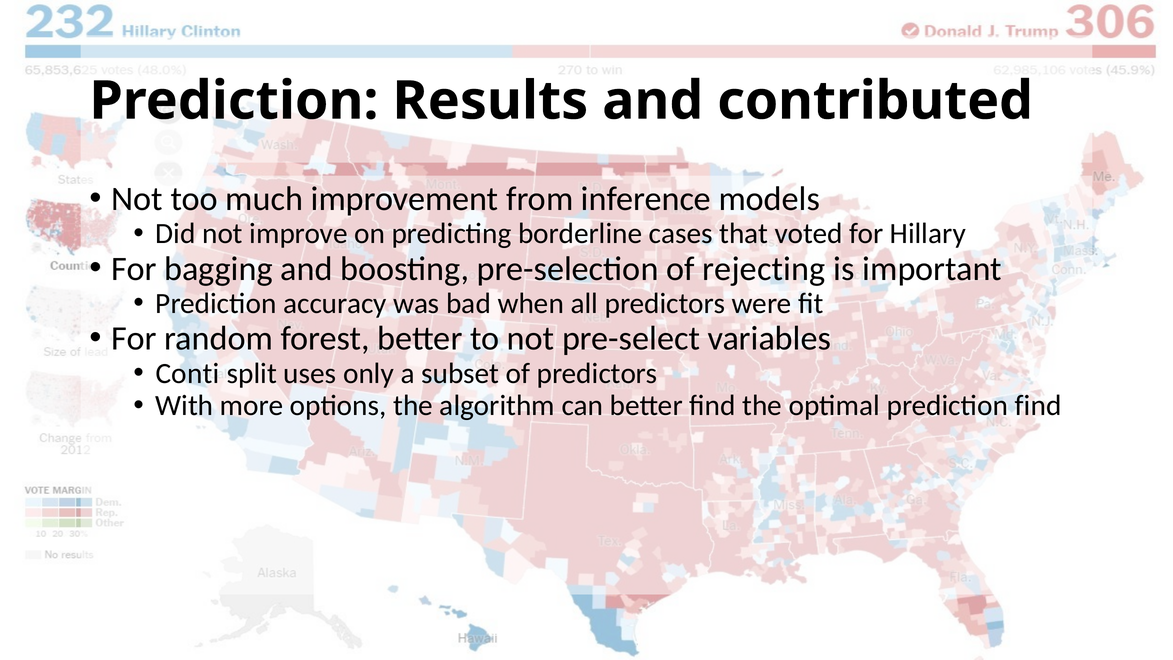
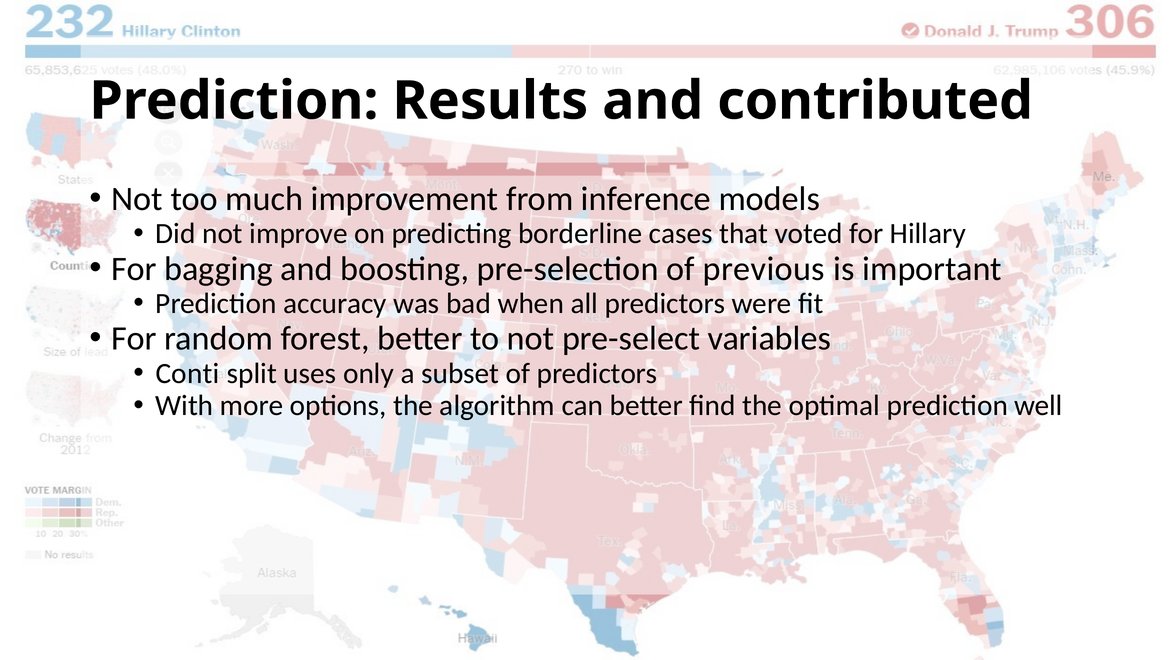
rejecting: rejecting -> previous
prediction find: find -> well
